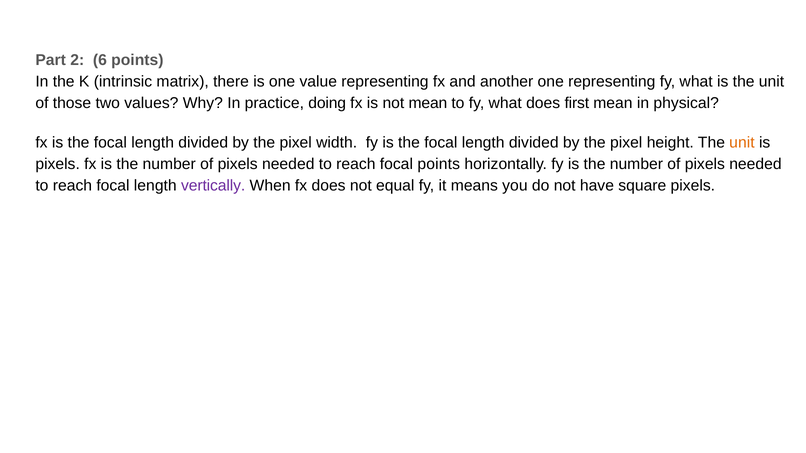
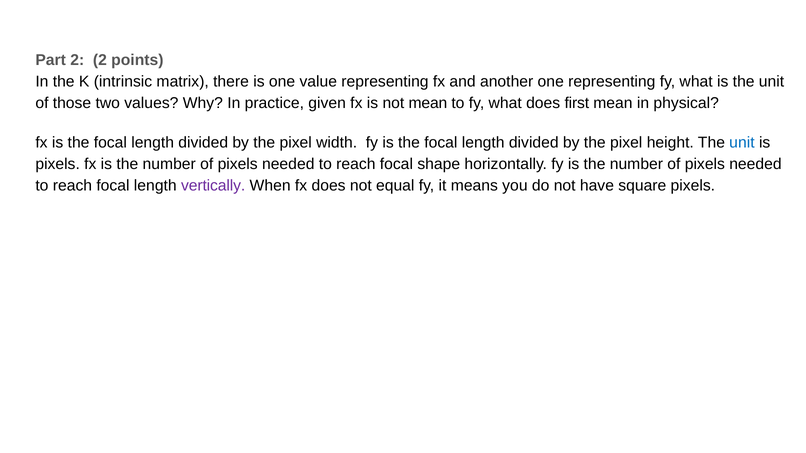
2 6: 6 -> 2
doing: doing -> given
unit at (742, 143) colour: orange -> blue
focal points: points -> shape
